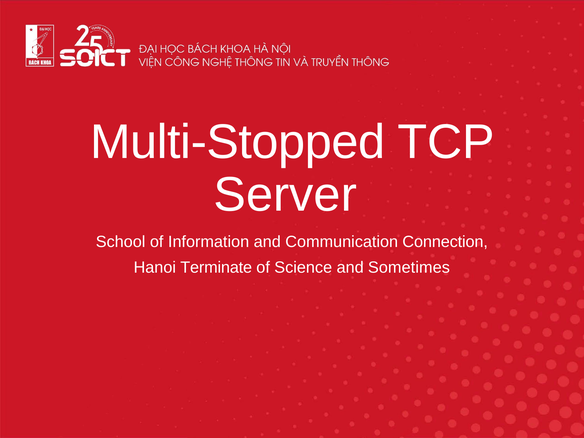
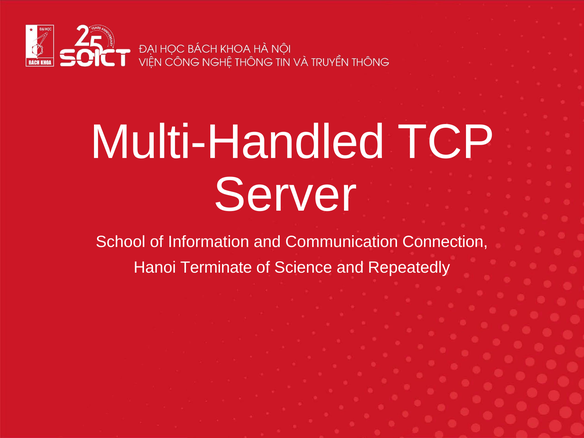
Multi-Stopped: Multi-Stopped -> Multi-Handled
Sometimes: Sometimes -> Repeatedly
